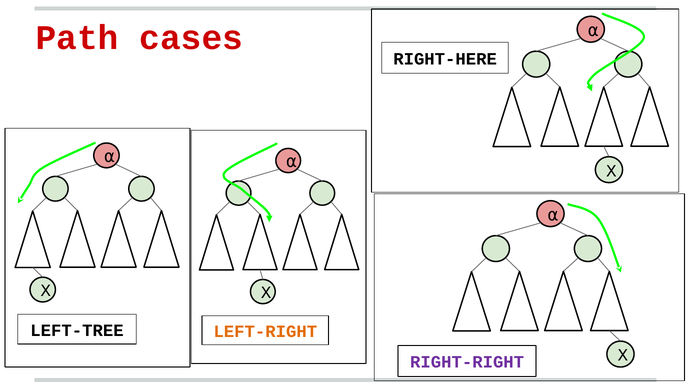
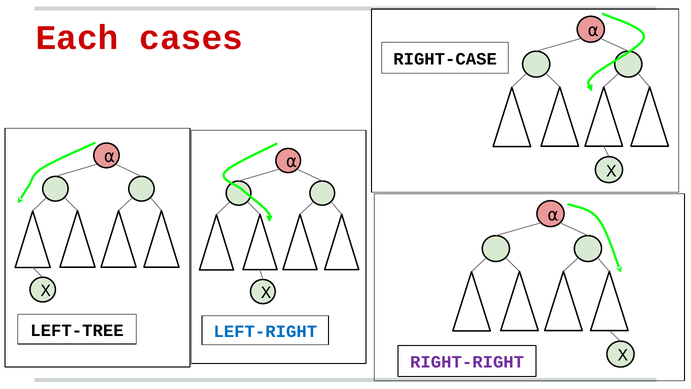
Path: Path -> Each
RIGHT-HERE: RIGHT-HERE -> RIGHT-CASE
LEFT-RIGHT colour: orange -> blue
